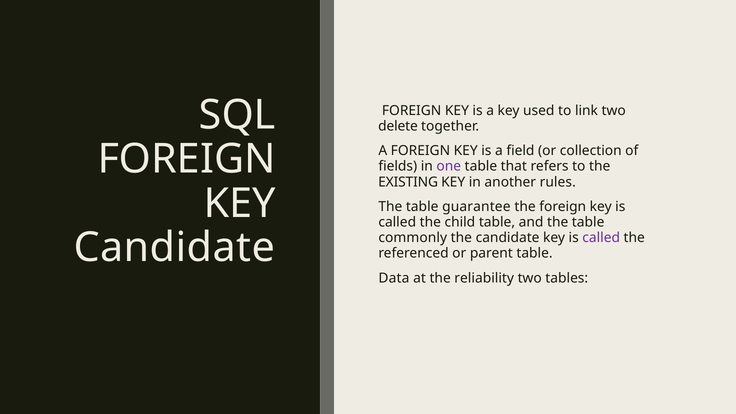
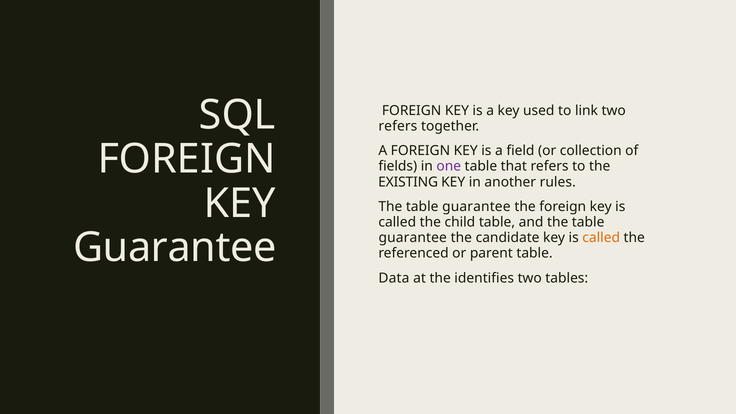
delete at (398, 126): delete -> refers
commonly at (413, 238): commonly -> guarantee
called at (601, 238) colour: purple -> orange
Candidate at (174, 248): Candidate -> Guarantee
reliability: reliability -> identifies
